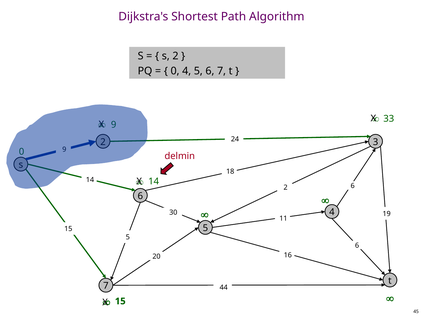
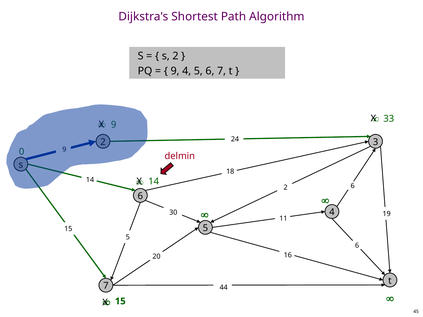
0 at (175, 71): 0 -> 9
